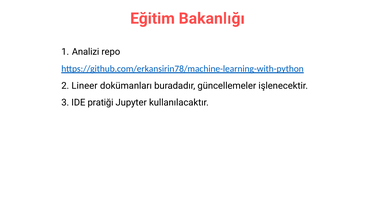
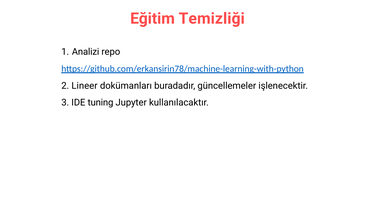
Bakanlığı: Bakanlığı -> Temizliği
pratiği: pratiği -> tuning
